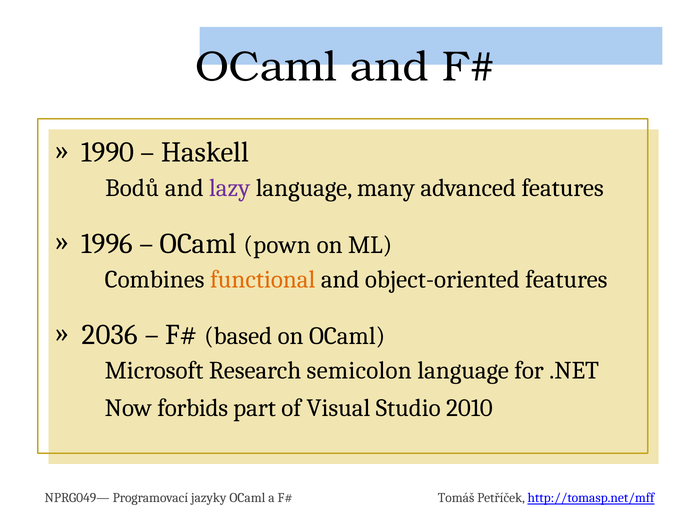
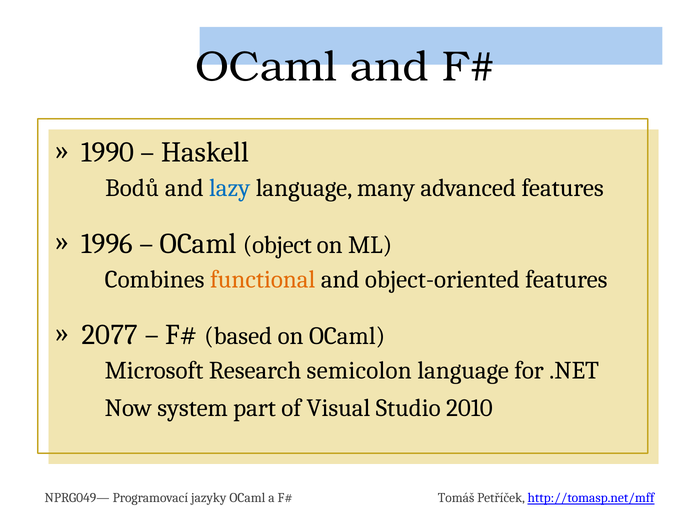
lazy colour: purple -> blue
pown: pown -> object
2036: 2036 -> 2077
forbids: forbids -> system
